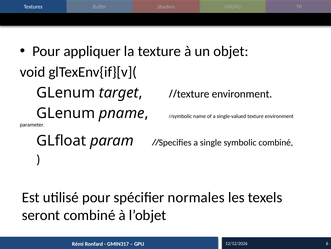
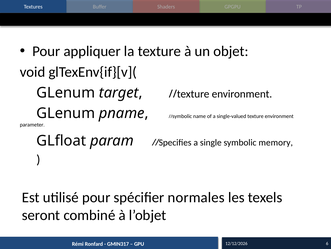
symbolic combiné: combiné -> memory
